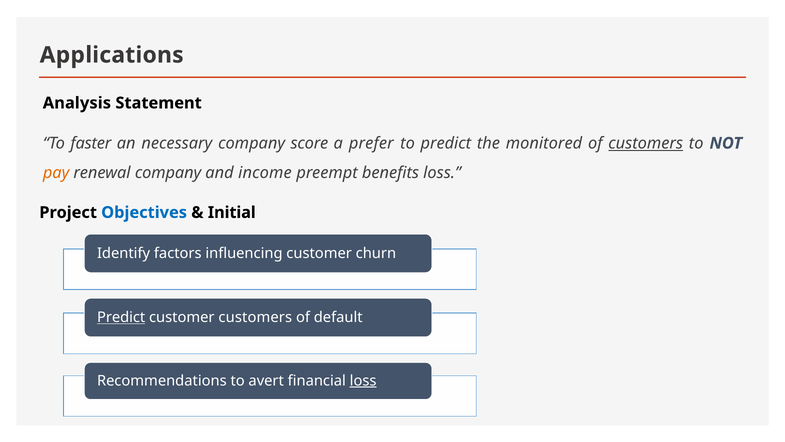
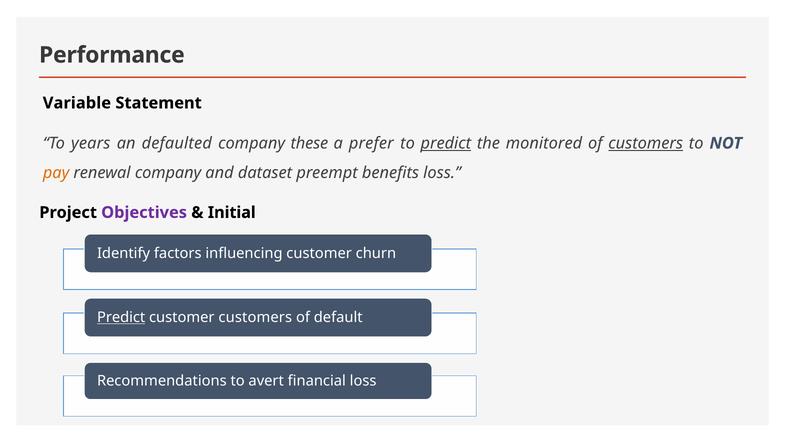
Applications: Applications -> Performance
Analysis: Analysis -> Variable
faster: faster -> years
necessary: necessary -> defaulted
score: score -> these
predict at (446, 143) underline: none -> present
income: income -> dataset
Objectives colour: blue -> purple
loss at (363, 380) underline: present -> none
